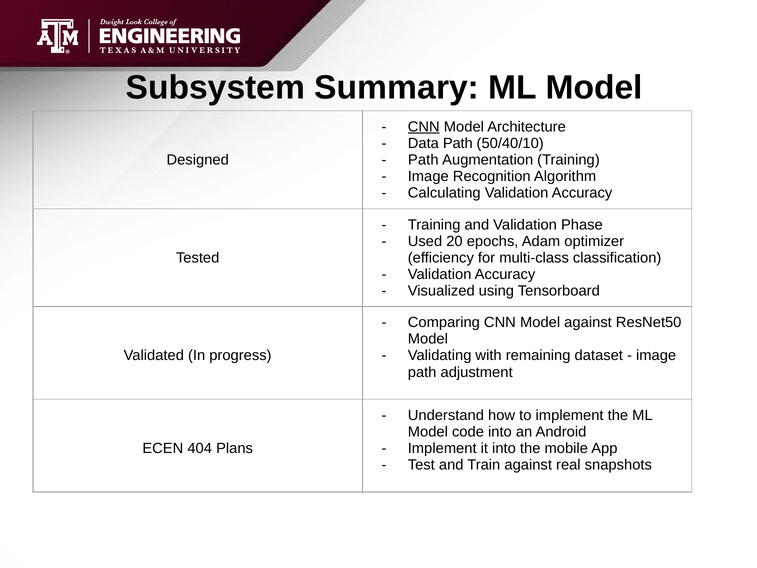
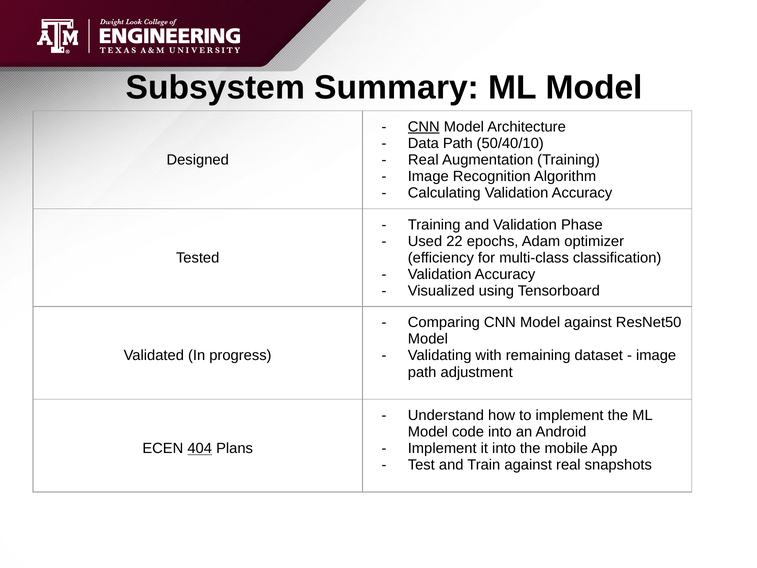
Path at (423, 160): Path -> Real
20: 20 -> 22
404 underline: none -> present
